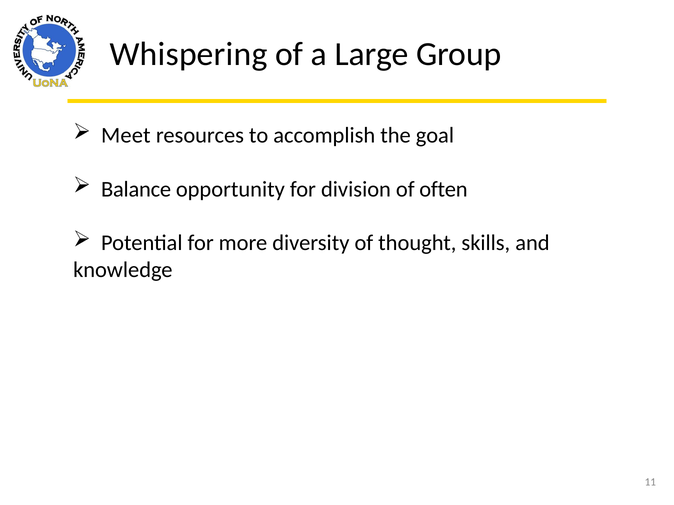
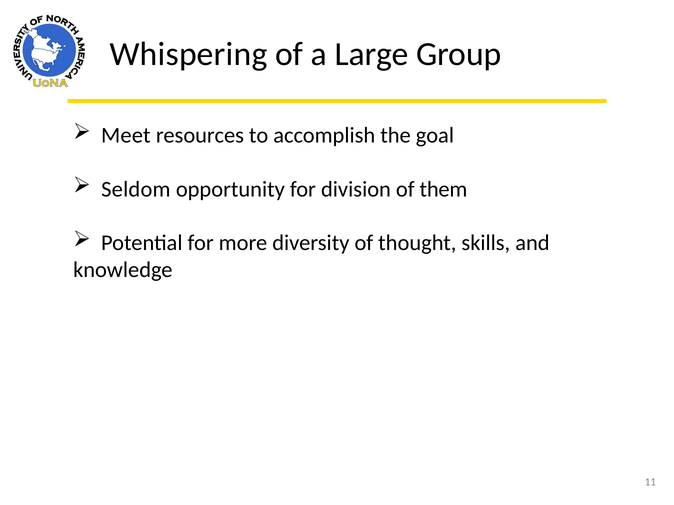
Balance: Balance -> Seldom
often: often -> them
